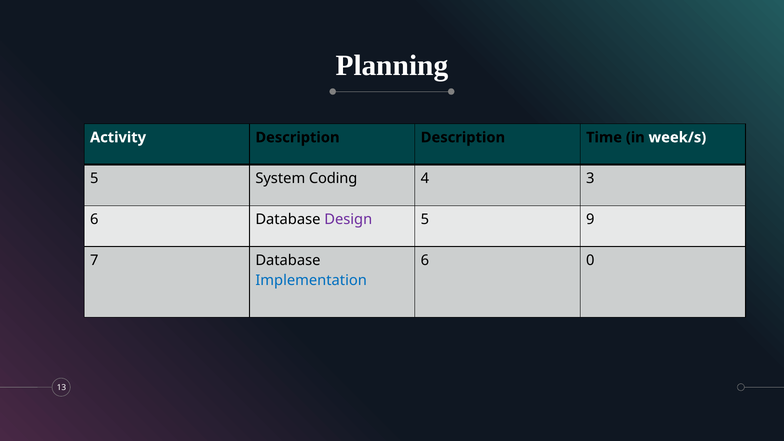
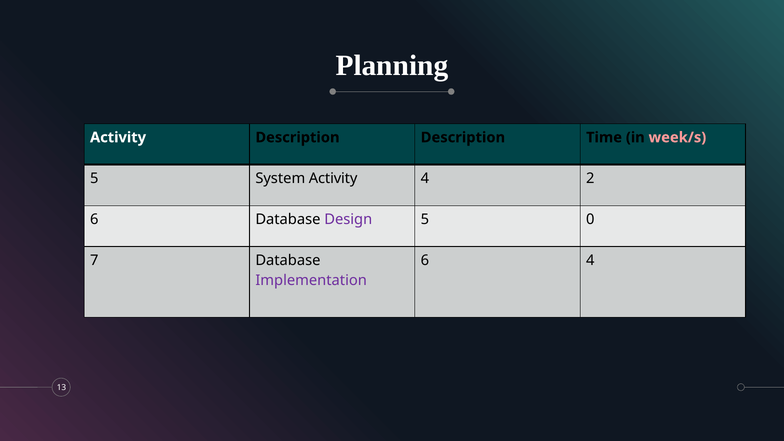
week/s colour: white -> pink
System Coding: Coding -> Activity
3: 3 -> 2
9: 9 -> 0
6 0: 0 -> 4
Implementation colour: blue -> purple
